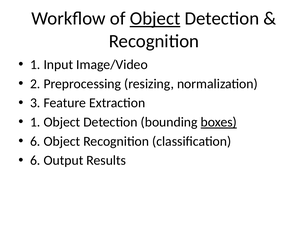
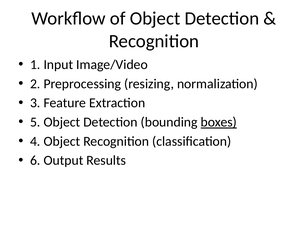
Object at (155, 19) underline: present -> none
1 at (35, 122): 1 -> 5
6 at (35, 141): 6 -> 4
